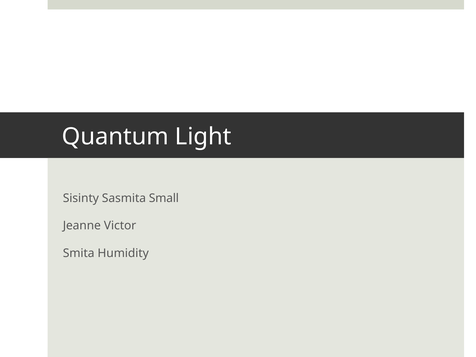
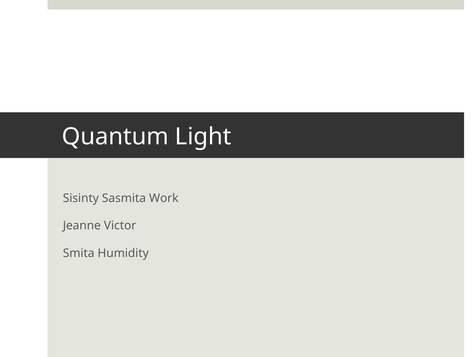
Small: Small -> Work
